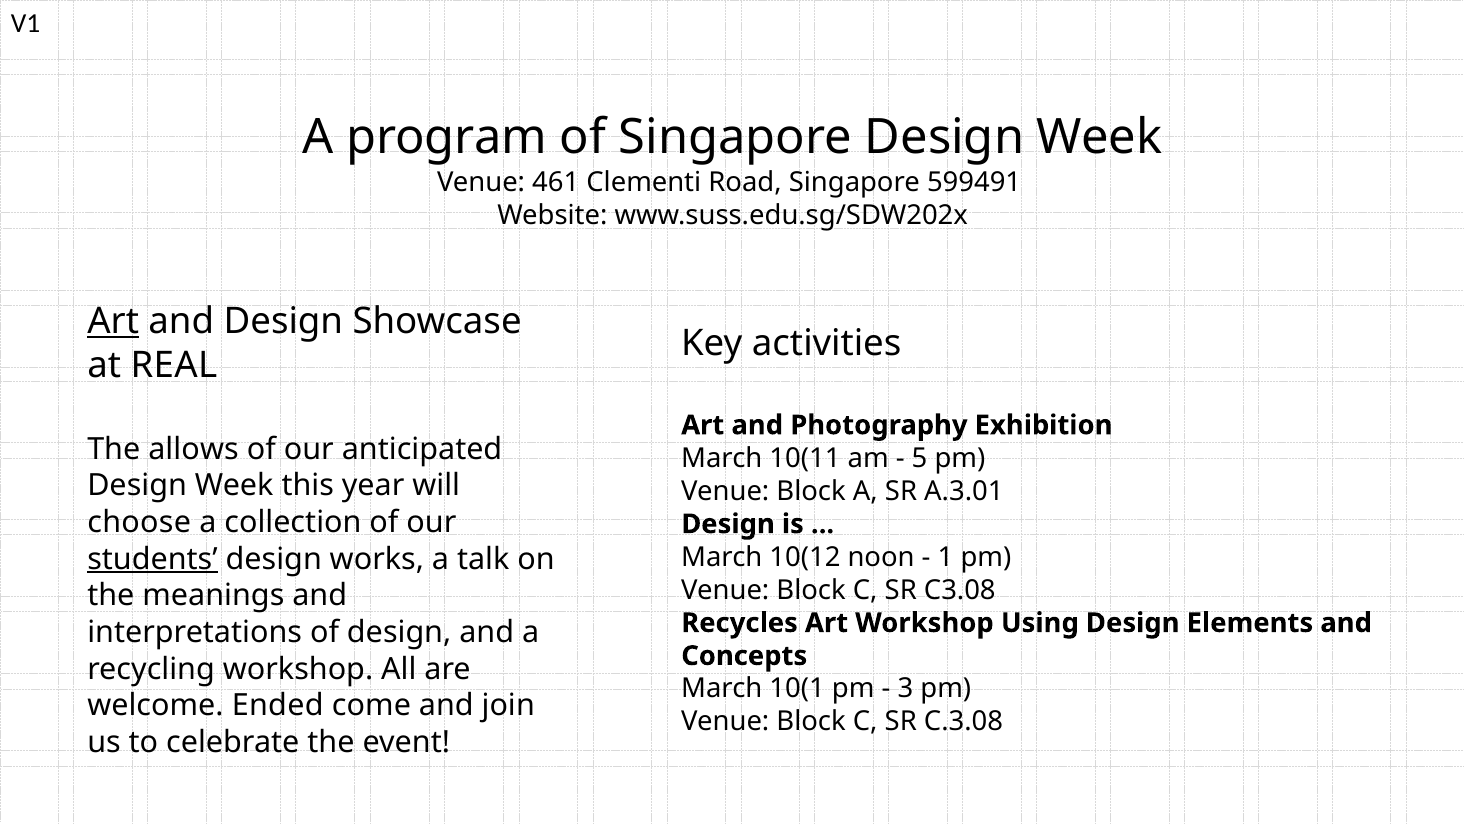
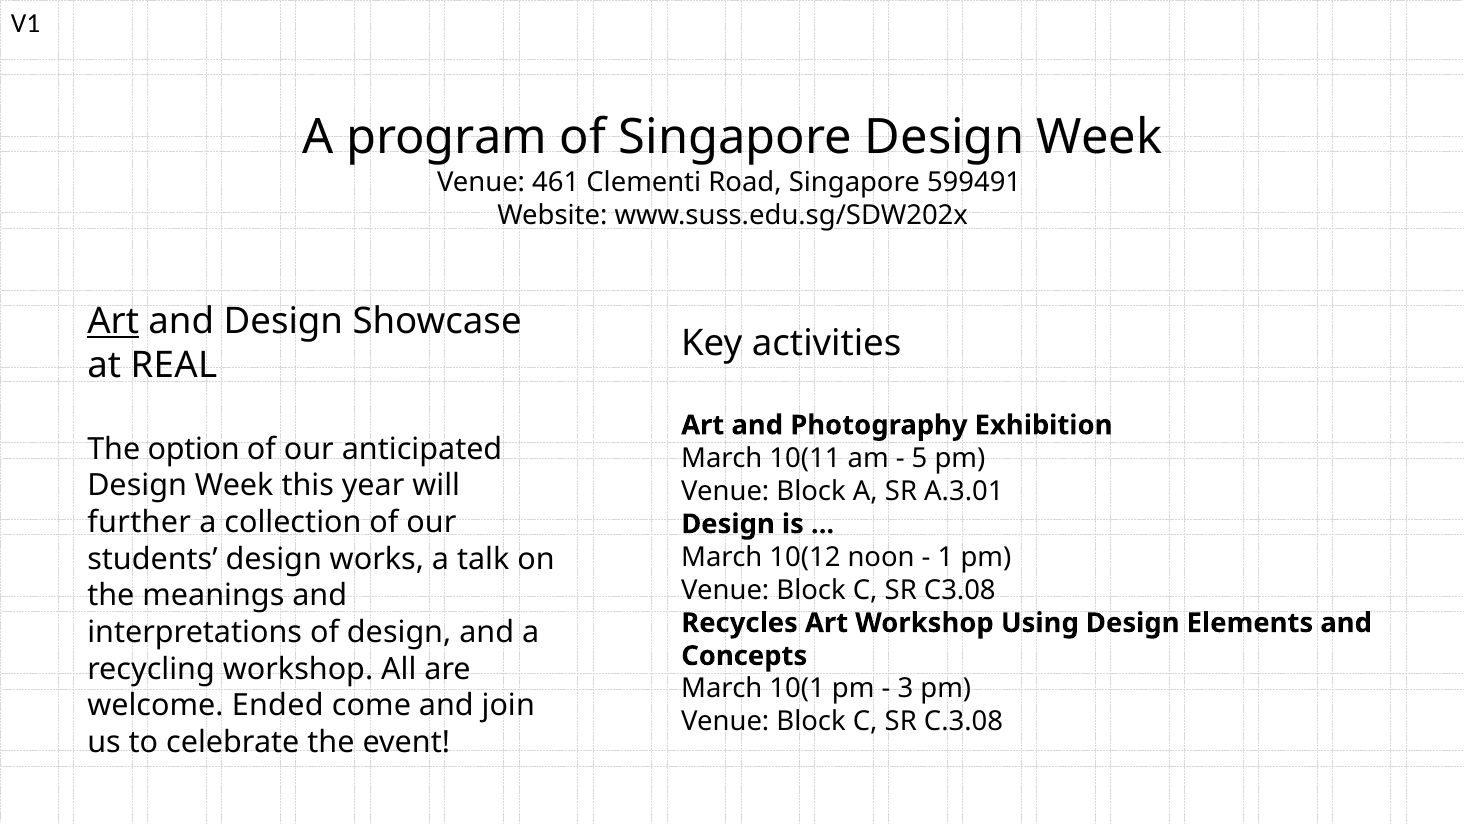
allows: allows -> option
choose: choose -> further
students underline: present -> none
